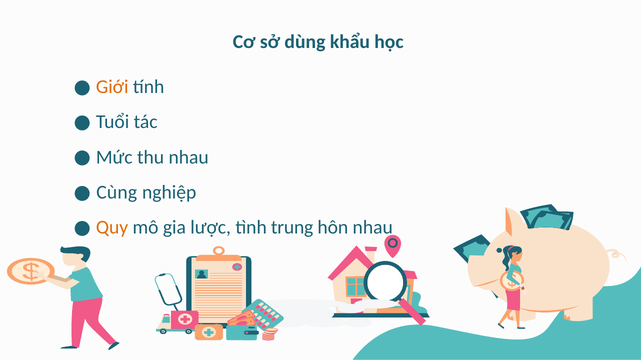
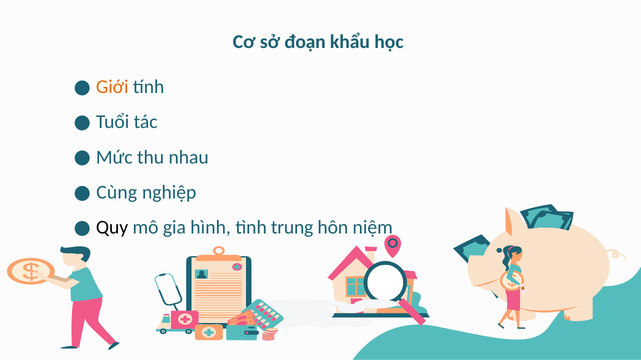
dùng: dùng -> đoạn
Quy colour: orange -> black
lược: lược -> hình
hôn nhau: nhau -> niệm
